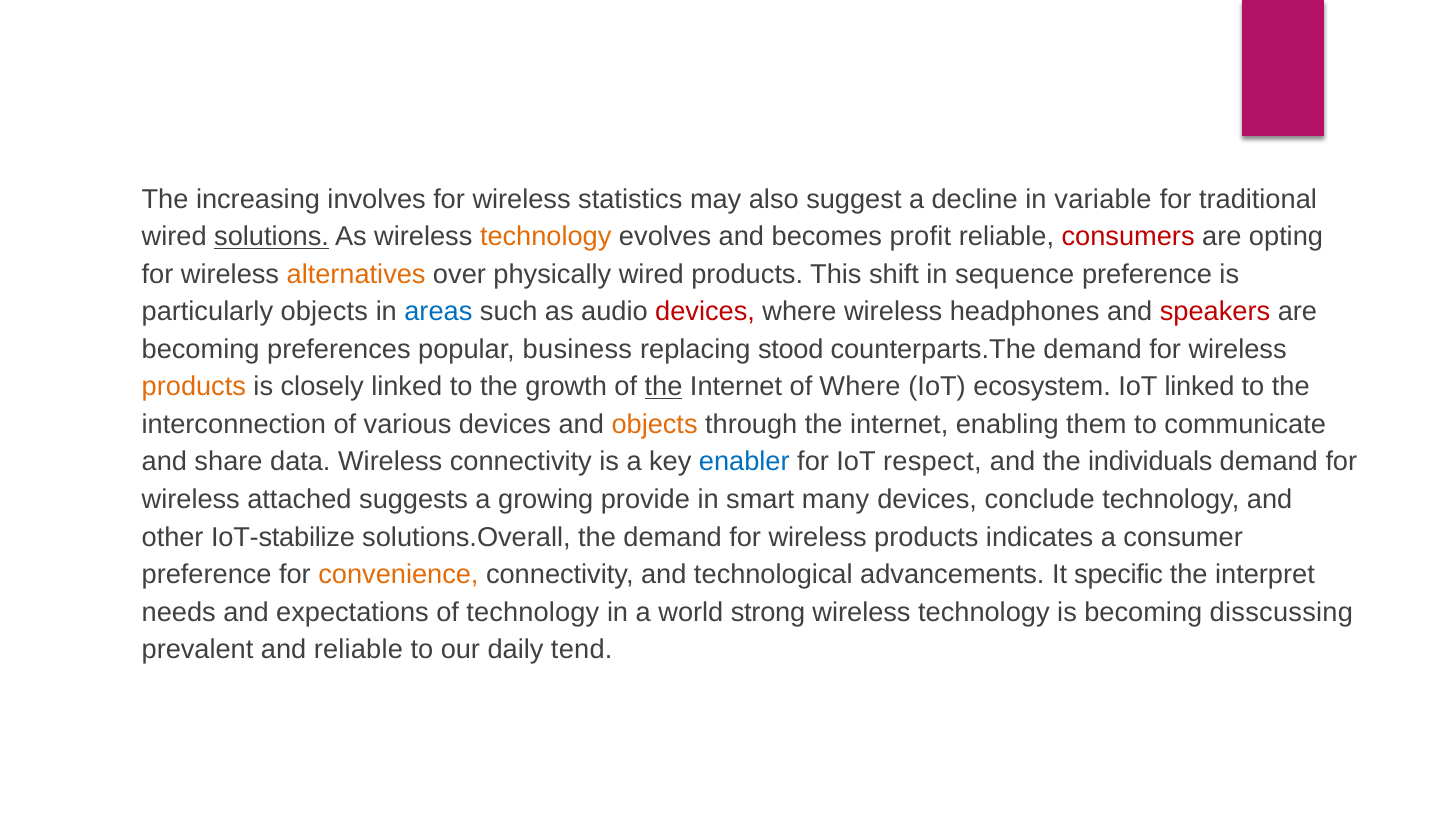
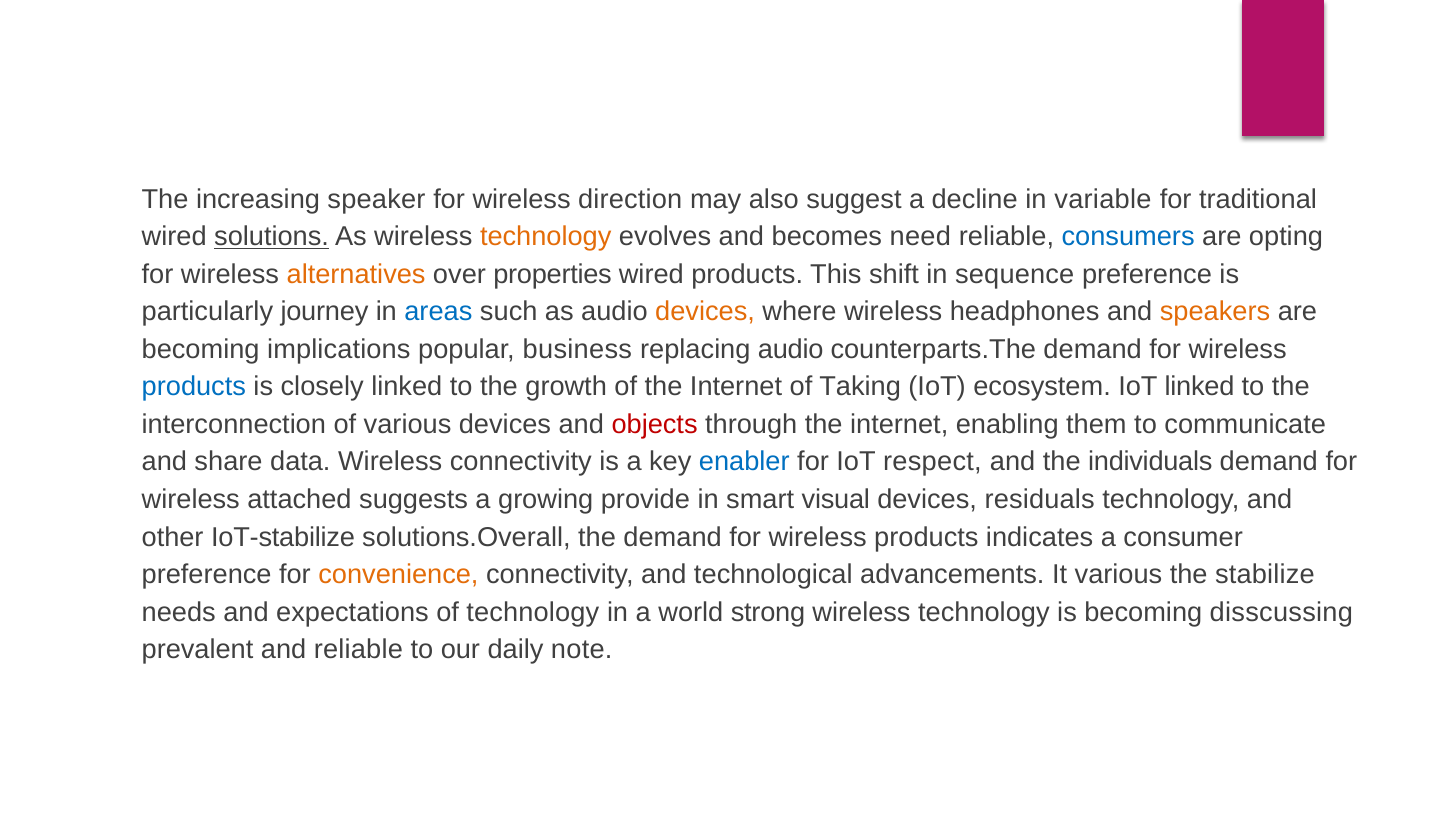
involves: involves -> speaker
statistics: statistics -> direction
profit: profit -> need
consumers colour: red -> blue
physically: physically -> properties
particularly objects: objects -> journey
devices at (705, 312) colour: red -> orange
speakers colour: red -> orange
preferences: preferences -> implications
replacing stood: stood -> audio
products at (194, 387) colour: orange -> blue
the at (664, 387) underline: present -> none
of Where: Where -> Taking
objects at (655, 425) colour: orange -> red
many: many -> visual
conclude: conclude -> residuals
It specific: specific -> various
interpret: interpret -> stabilize
tend: tend -> note
